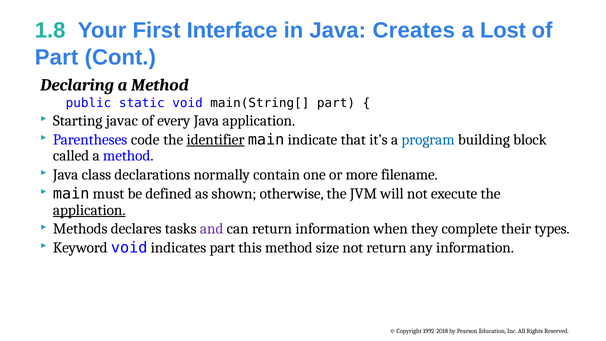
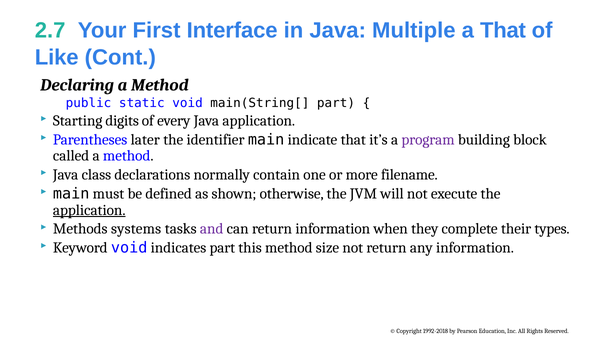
1.8: 1.8 -> 2.7
Creates: Creates -> Multiple
a Lost: Lost -> That
Part at (57, 57): Part -> Like
javac: javac -> digits
code: code -> later
identifier underline: present -> none
program colour: blue -> purple
declares: declares -> systems
